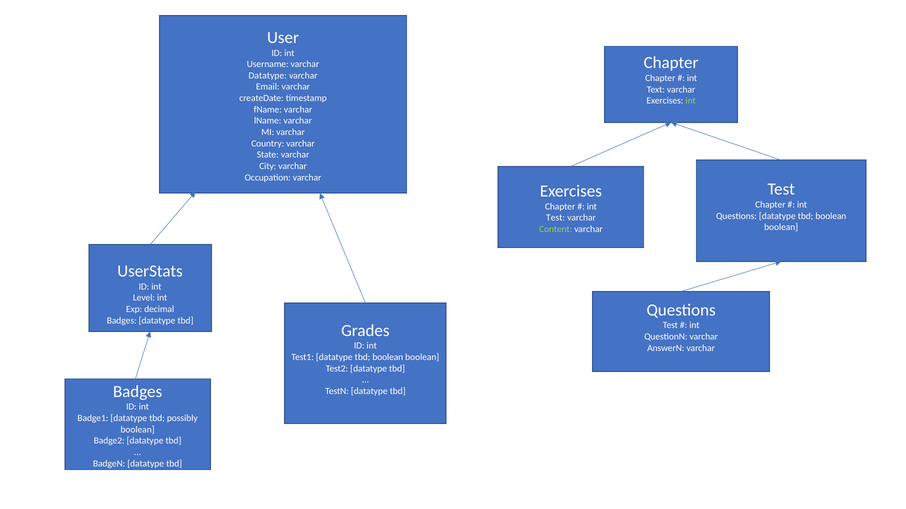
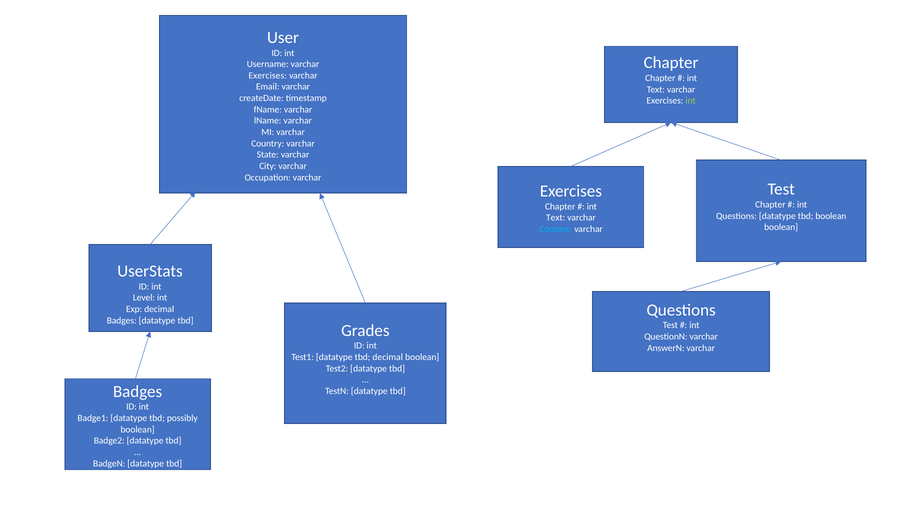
Datatype at (268, 76): Datatype -> Exercises
Test at (556, 218): Test -> Text
Content colour: light green -> light blue
Test1 datatype tbd boolean: boolean -> decimal
